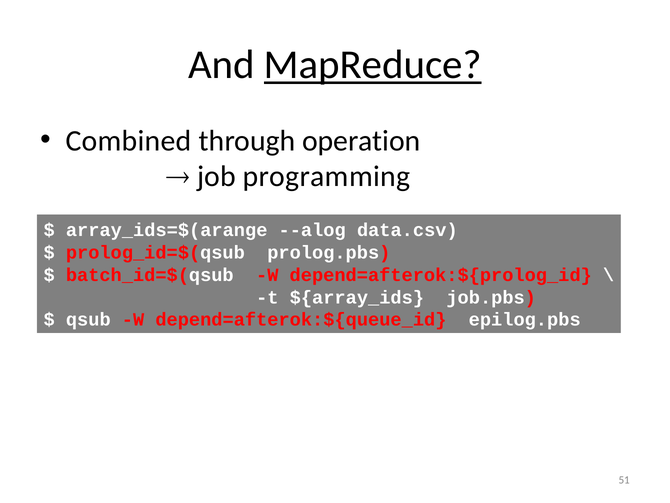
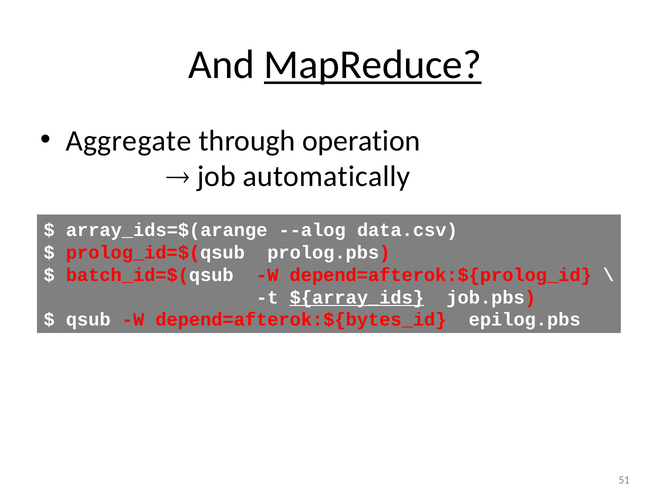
Combined: Combined -> Aggregate
programming: programming -> automatically
${array_ids underline: none -> present
depend=afterok:${queue_id: depend=afterok:${queue_id -> depend=afterok:${bytes_id
